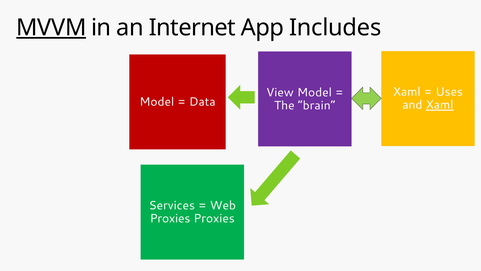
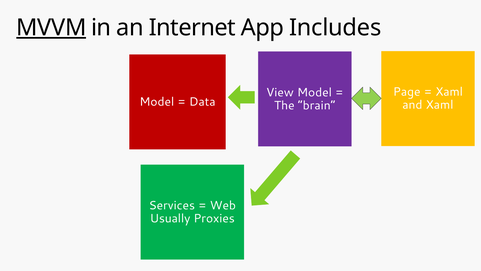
Xaml at (407, 92): Xaml -> Page
Uses at (449, 92): Uses -> Xaml
Xaml at (440, 105) underline: present -> none
Proxies at (170, 218): Proxies -> Usually
